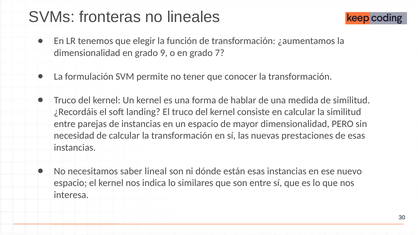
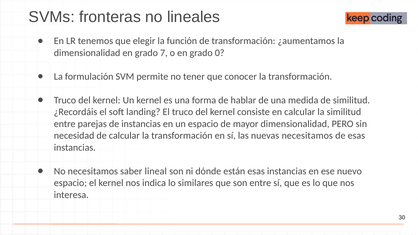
9: 9 -> 7
7: 7 -> 0
nuevas prestaciones: prestaciones -> necesitamos
